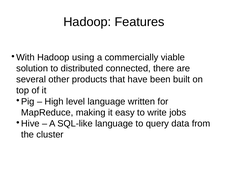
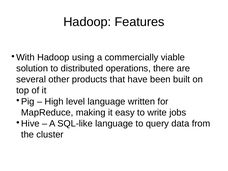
connected: connected -> operations
